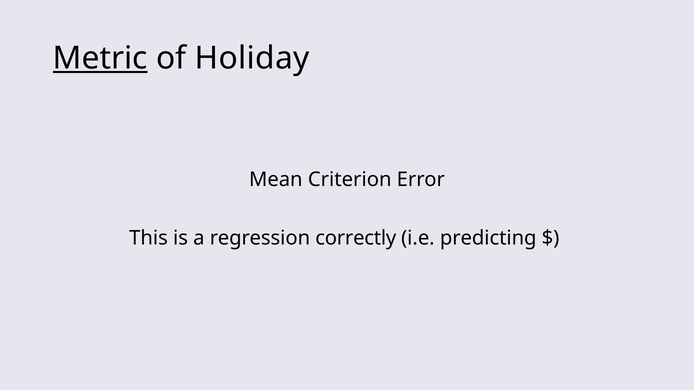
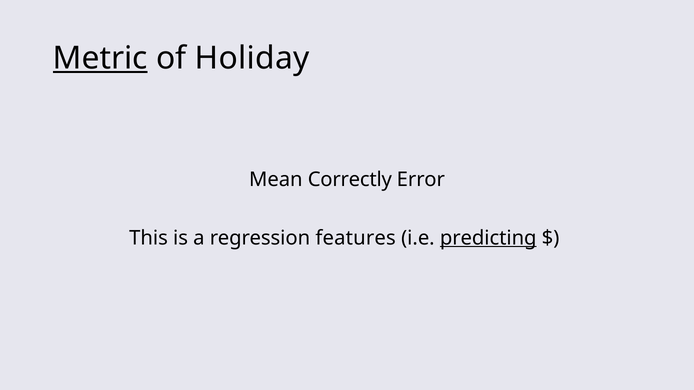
Criterion: Criterion -> Correctly
correctly: correctly -> features
predicting underline: none -> present
